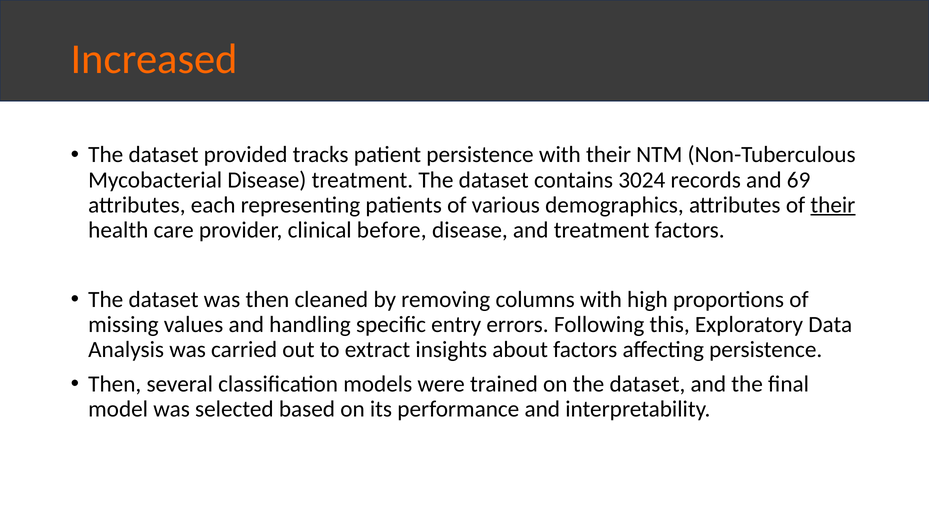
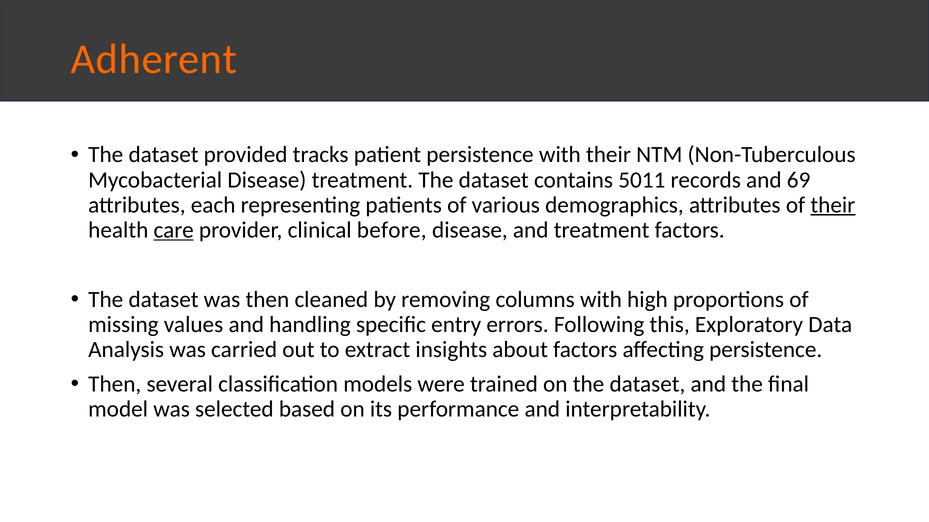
Increased: Increased -> Adherent
3024: 3024 -> 5011
care underline: none -> present
